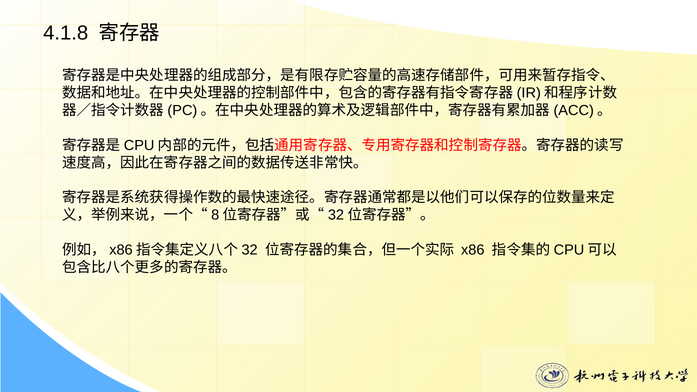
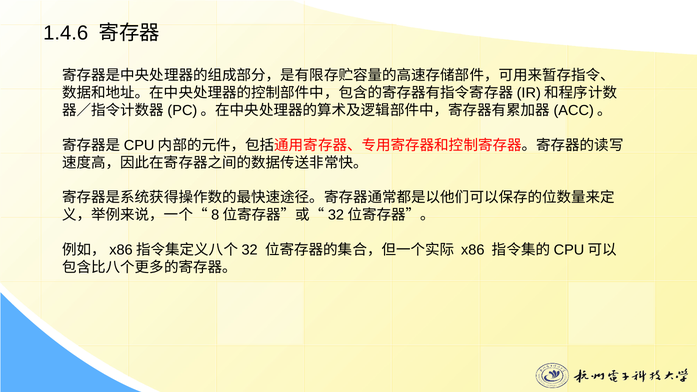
4.1.8: 4.1.8 -> 1.4.6
